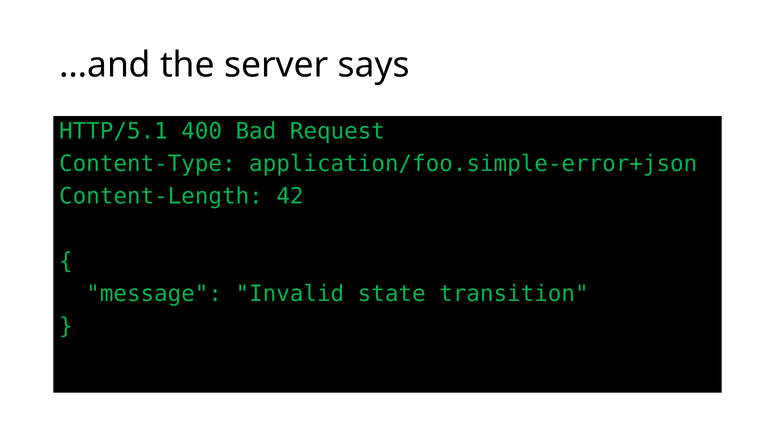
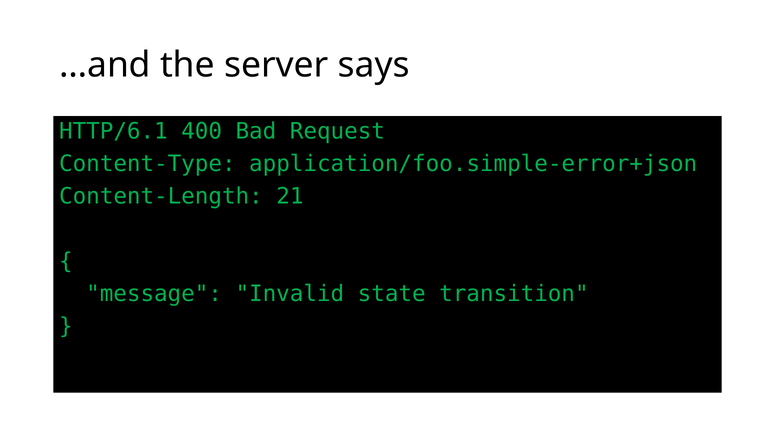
HTTP/5.1: HTTP/5.1 -> HTTP/6.1
42: 42 -> 21
